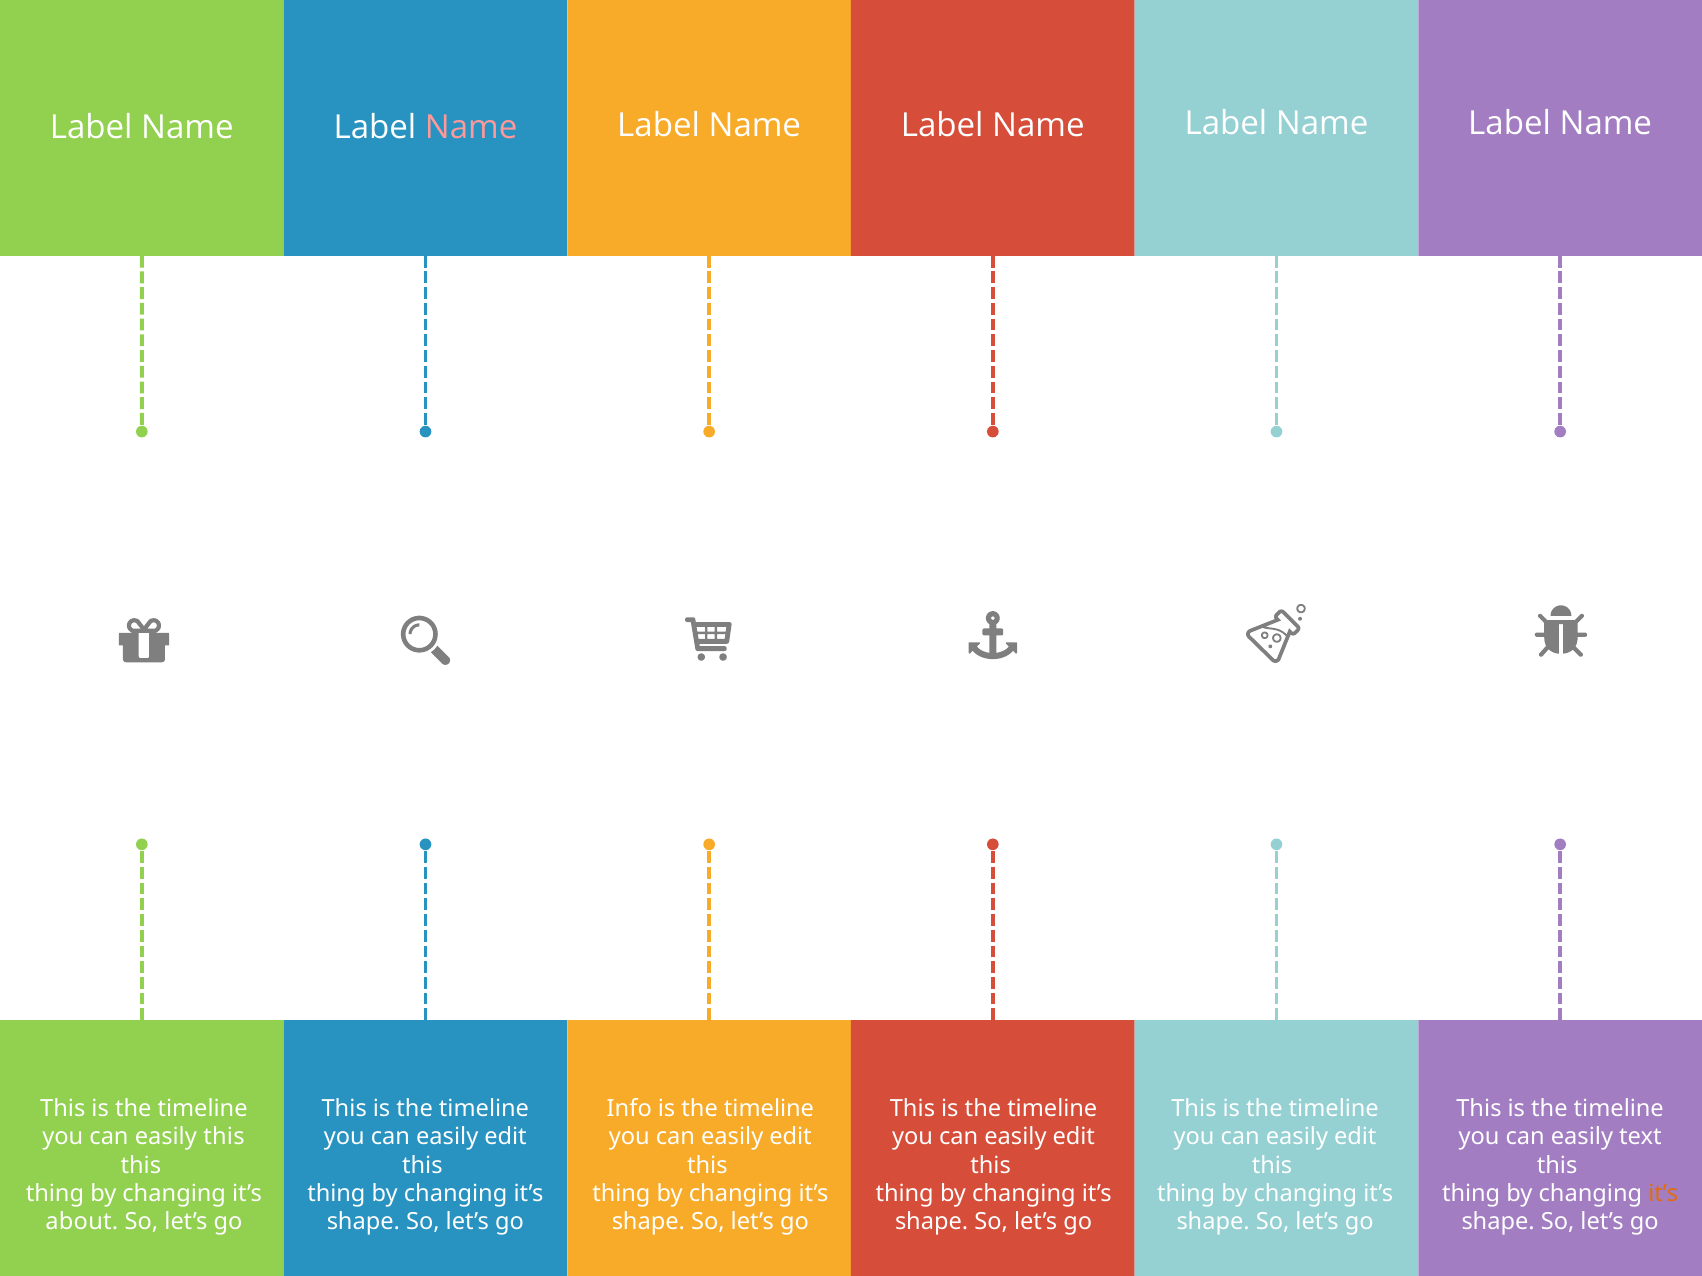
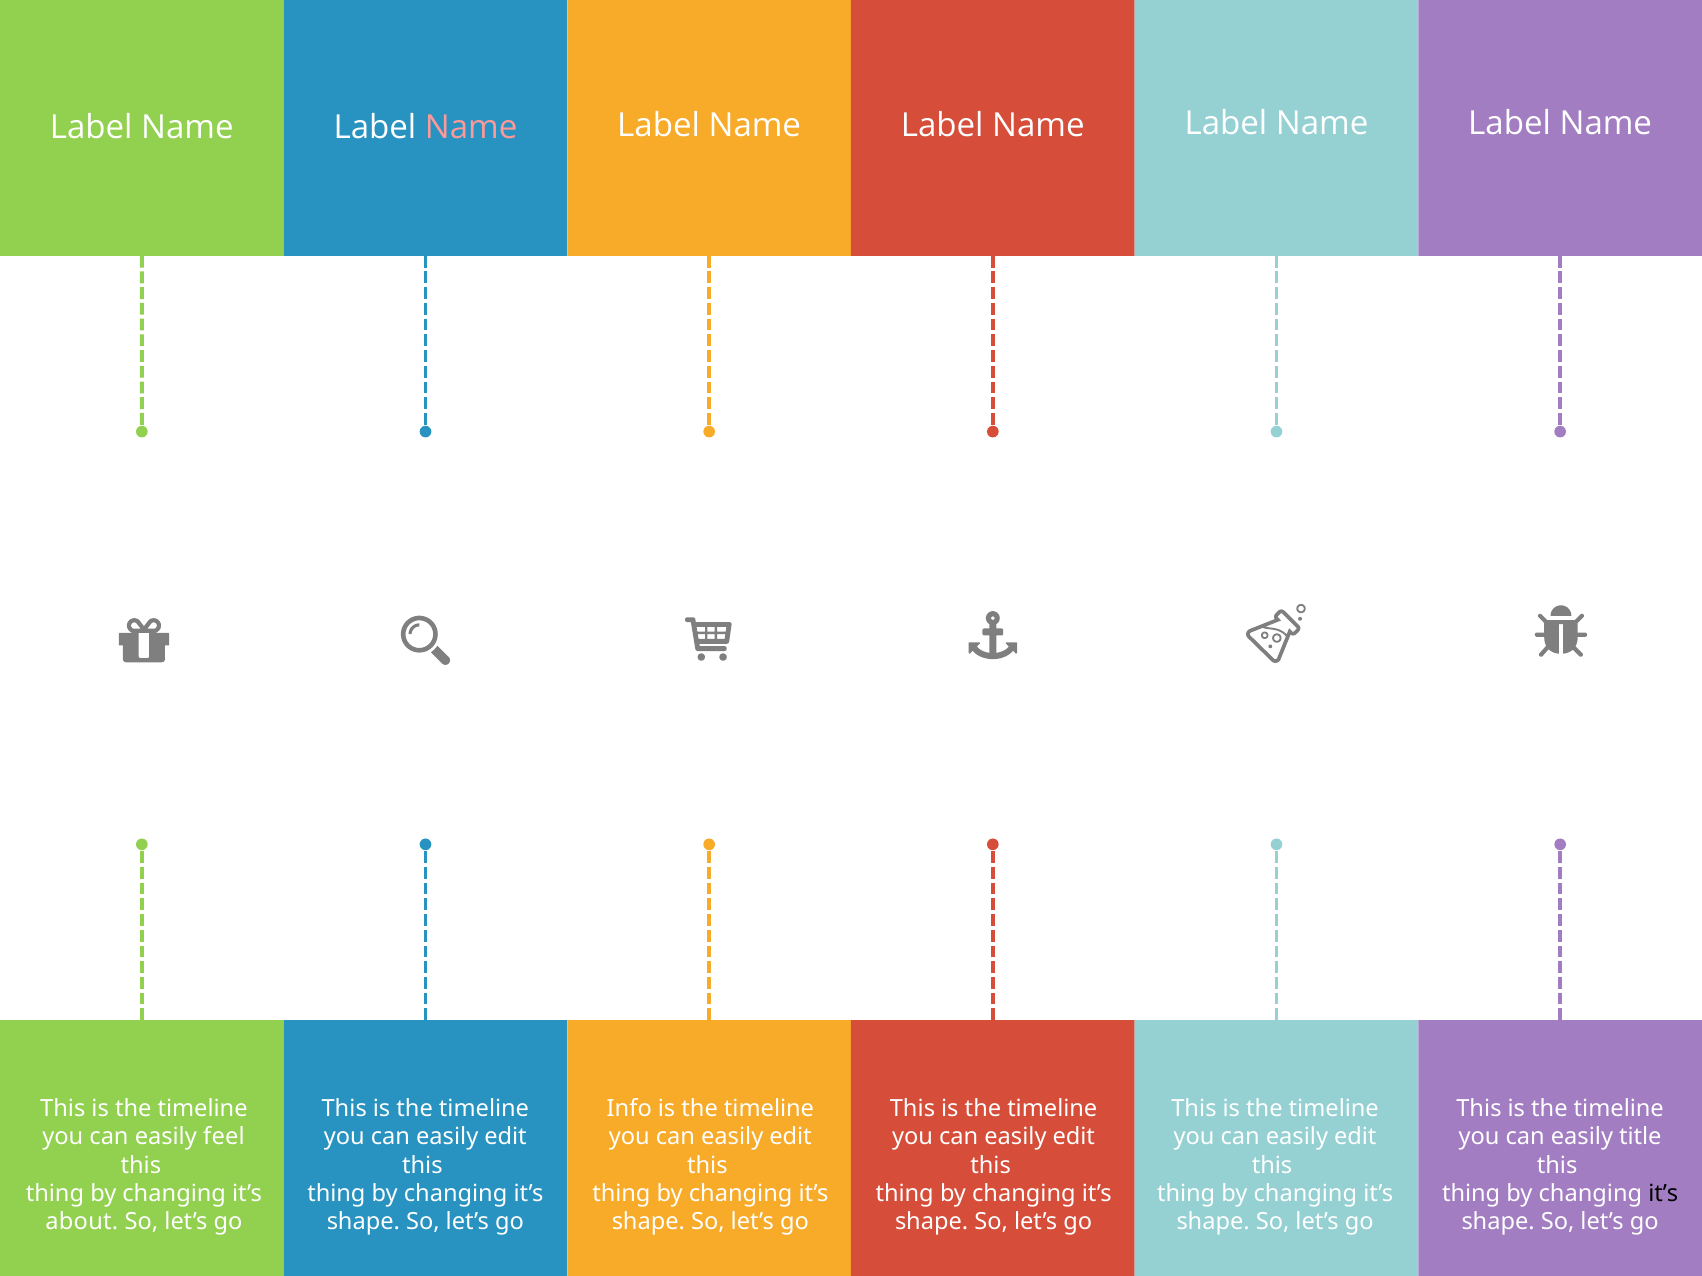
easily this: this -> feel
text: text -> title
it’s at (1663, 1194) colour: orange -> black
